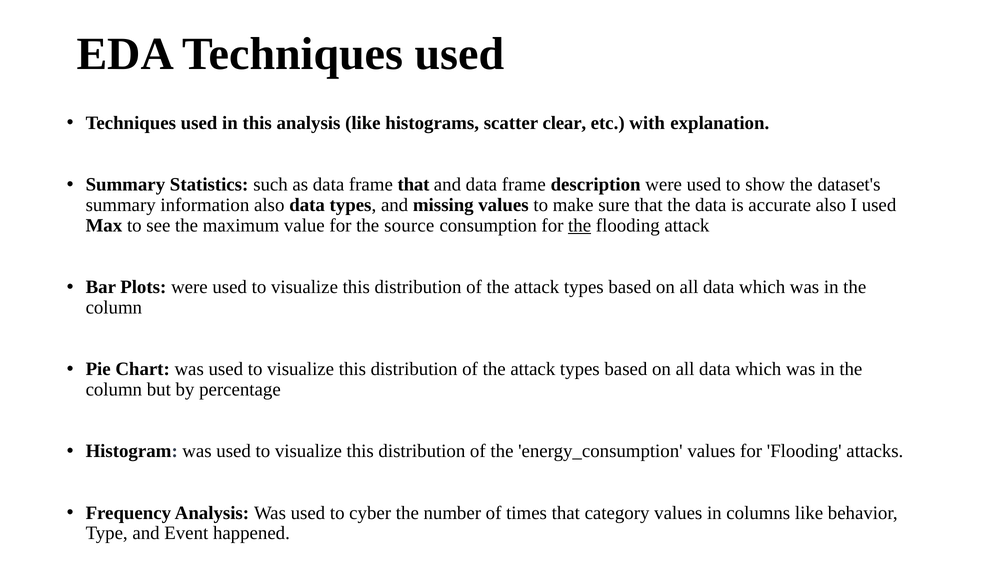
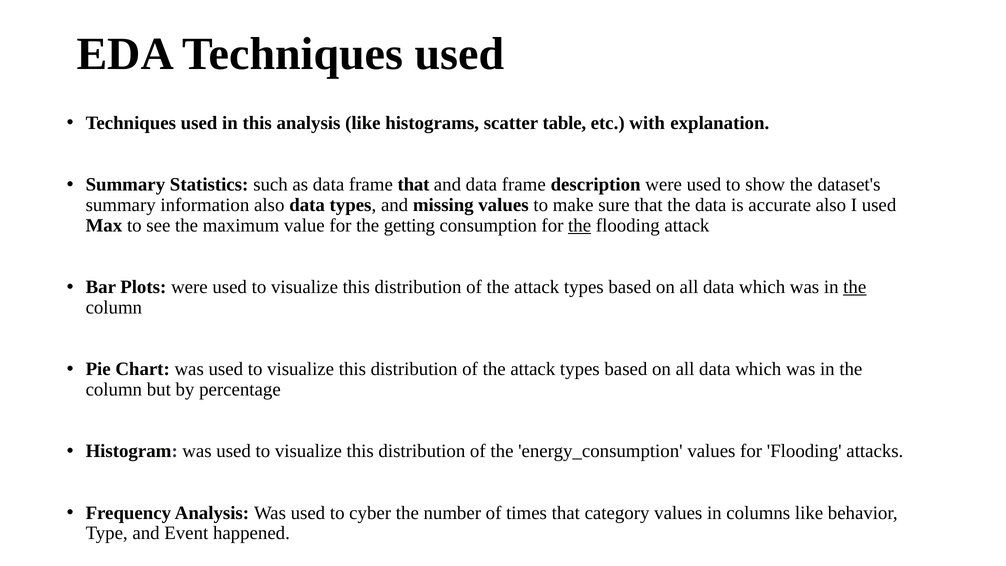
clear: clear -> table
source: source -> getting
the at (855, 287) underline: none -> present
